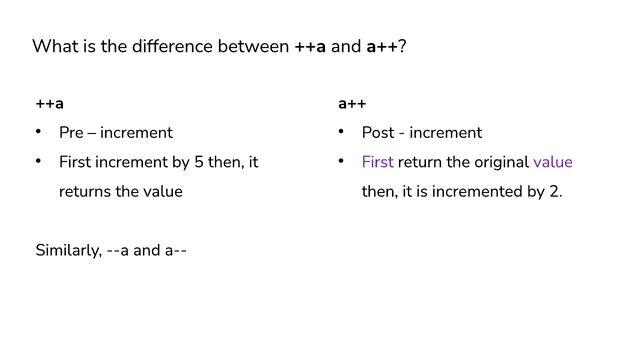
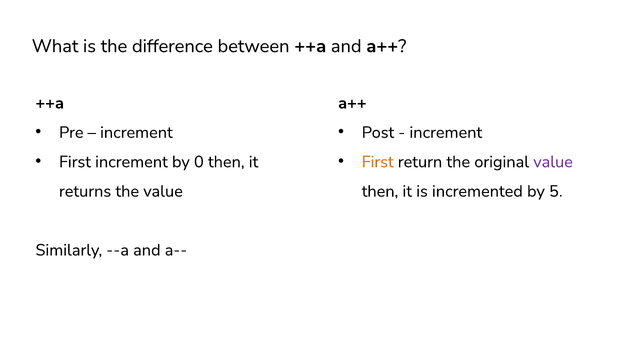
5: 5 -> 0
First at (378, 162) colour: purple -> orange
2: 2 -> 5
